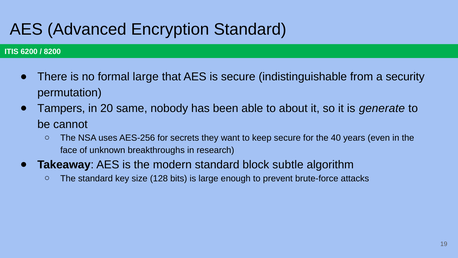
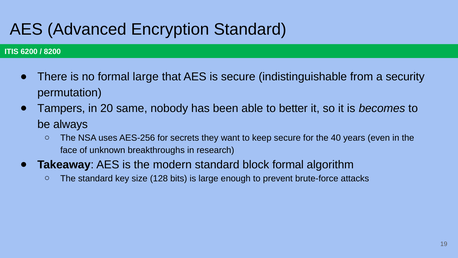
about: about -> better
generate: generate -> becomes
cannot: cannot -> always
block subtle: subtle -> formal
